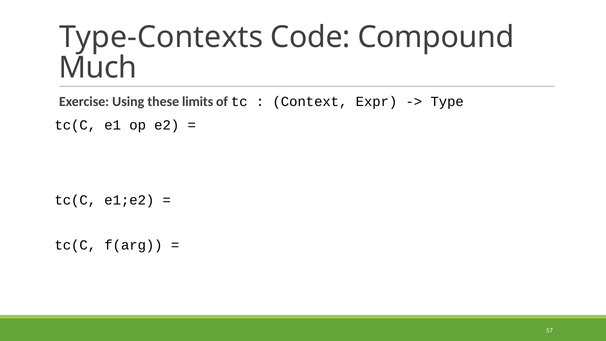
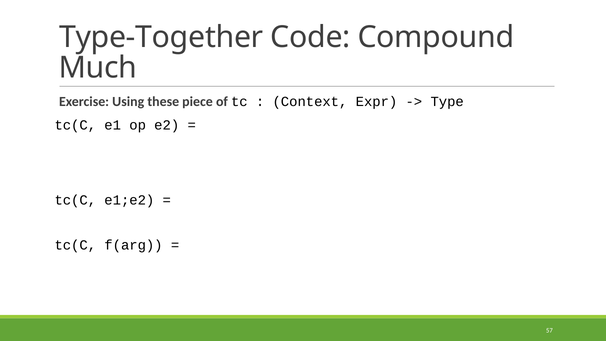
Type-Contexts: Type-Contexts -> Type-Together
limits: limits -> piece
